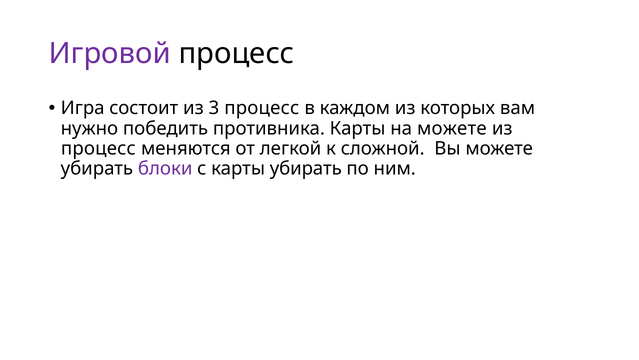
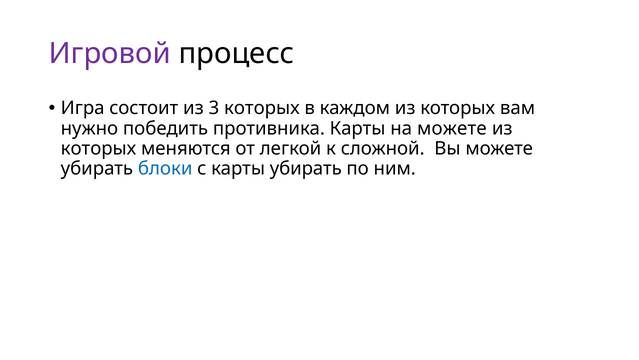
3 процесс: процесс -> которых
процесс at (98, 148): процесс -> которых
блоки colour: purple -> blue
